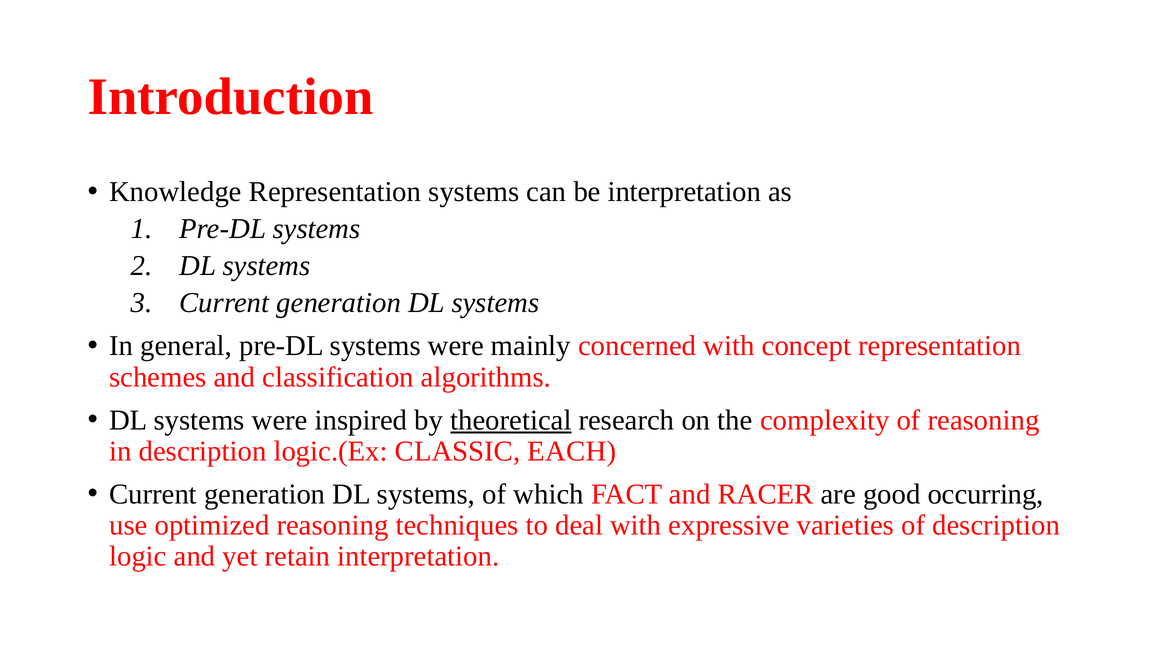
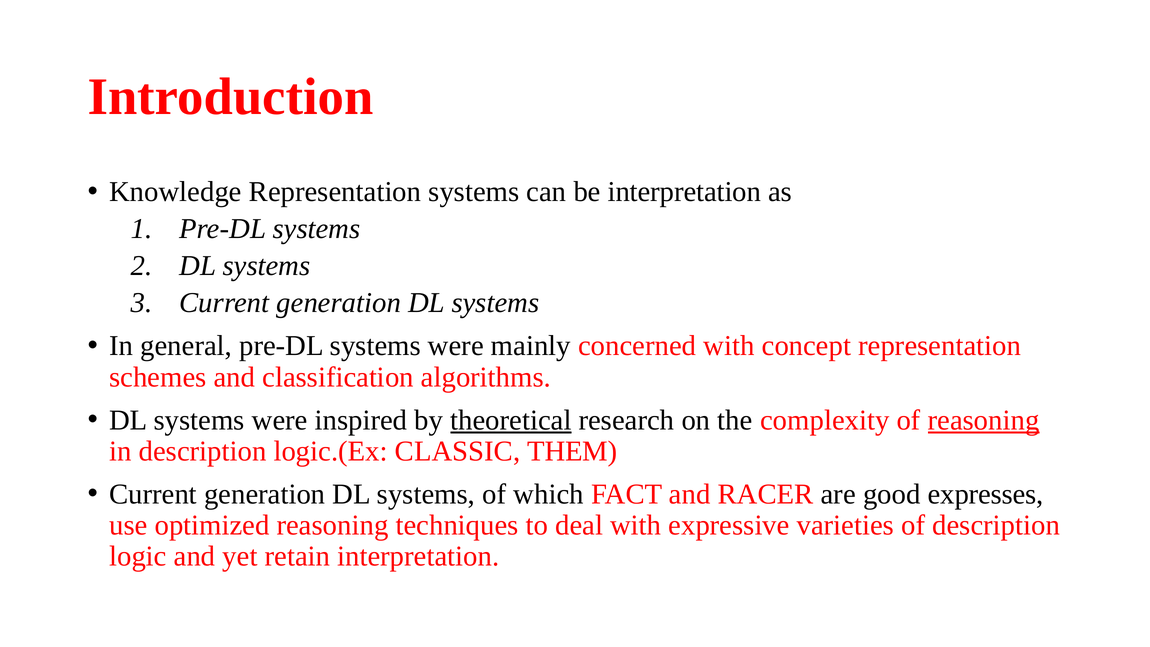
reasoning at (984, 420) underline: none -> present
EACH: EACH -> THEM
occurring: occurring -> expresses
